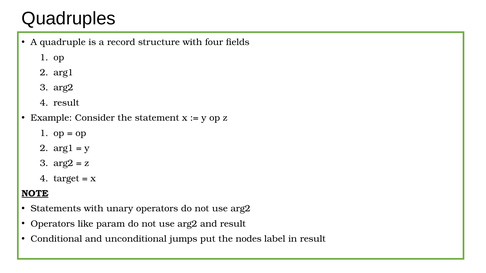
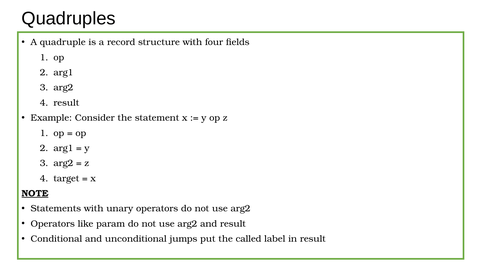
nodes: nodes -> called
